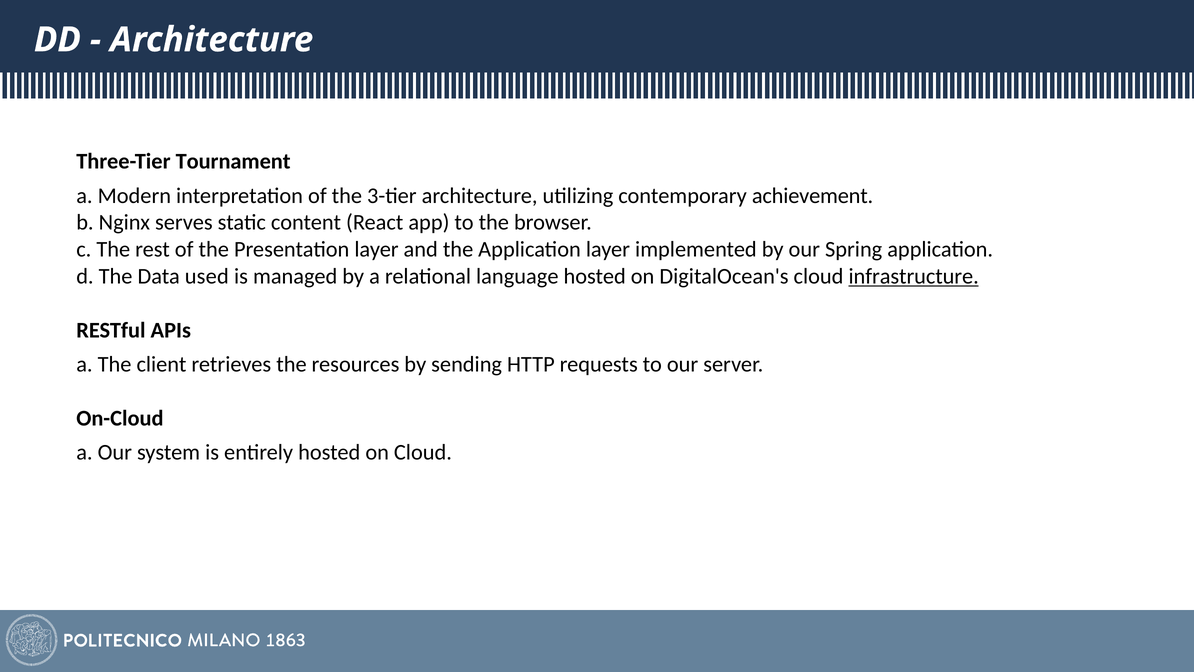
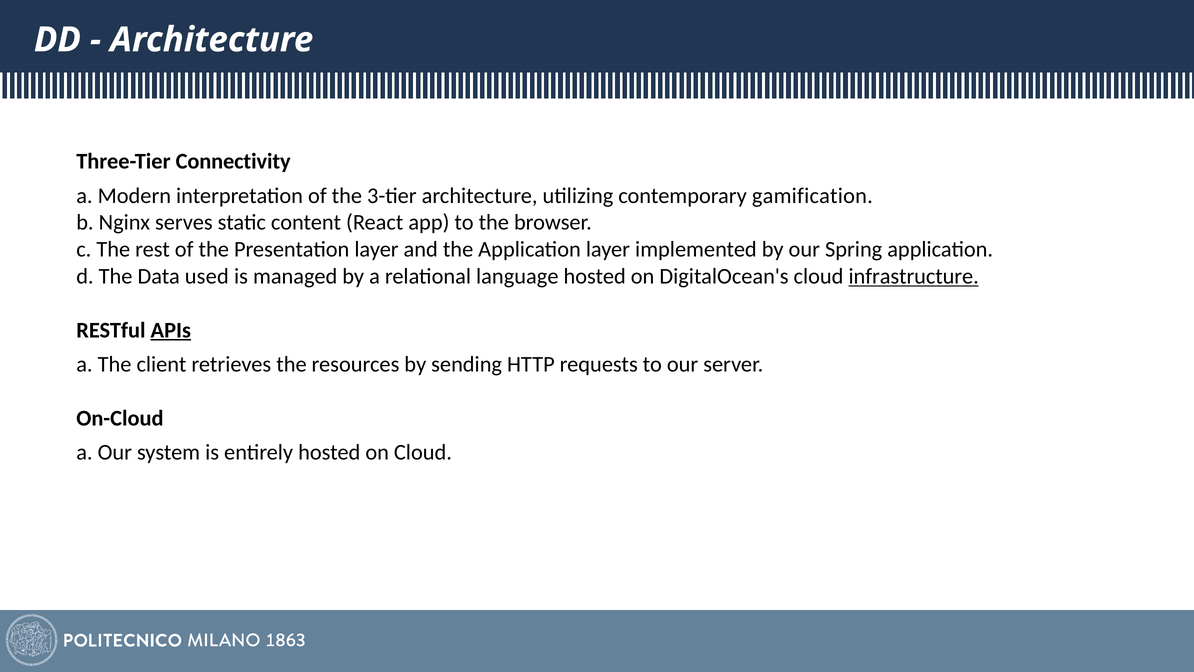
Tournament: Tournament -> Connectivity
achievement: achievement -> gamification
APIs underline: none -> present
